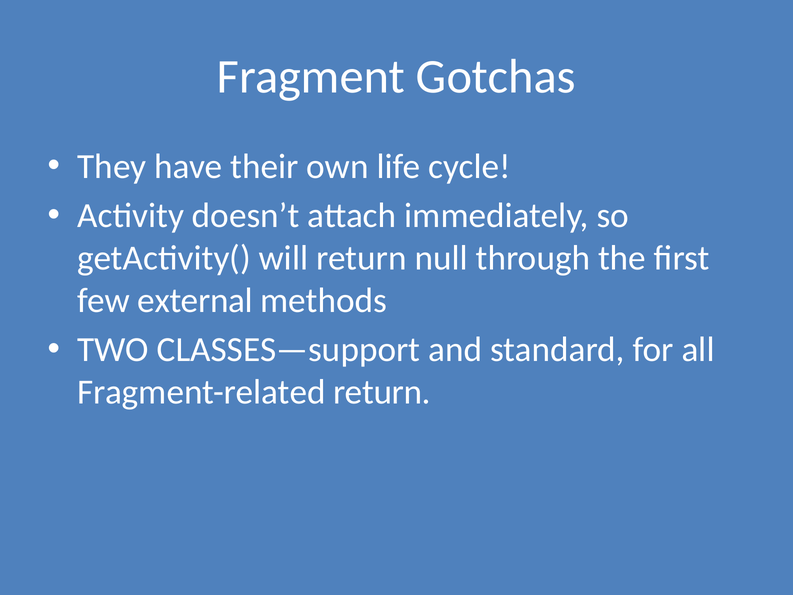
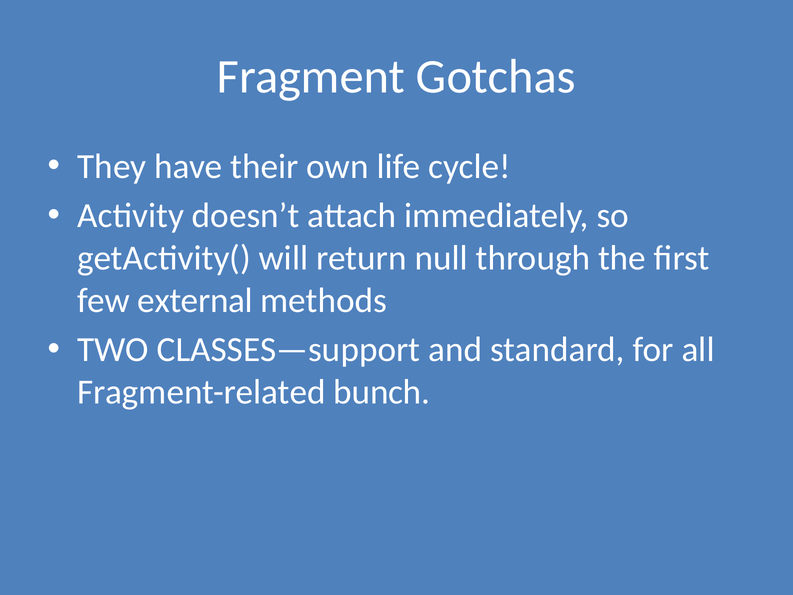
Fragment-related return: return -> bunch
